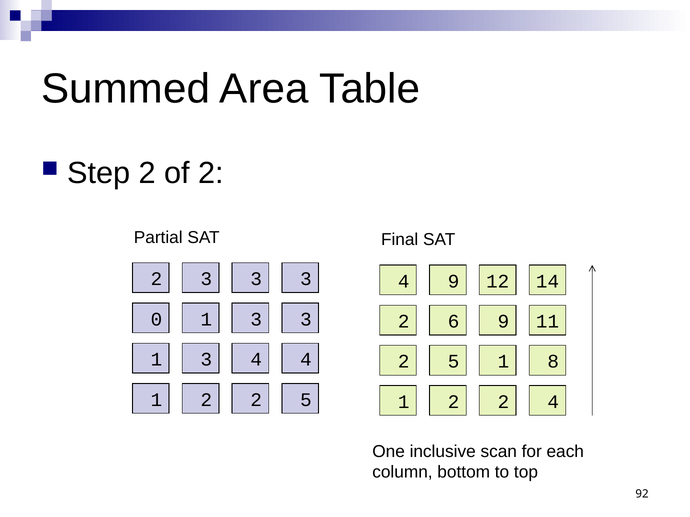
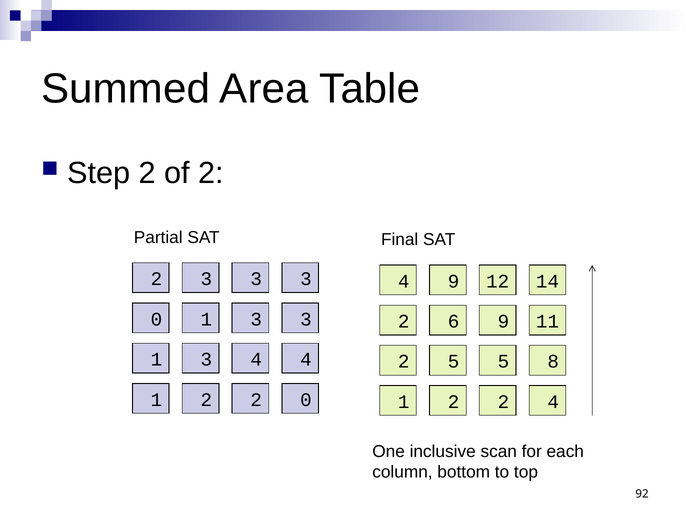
1 at (503, 362): 1 -> 5
2 2 5: 5 -> 0
